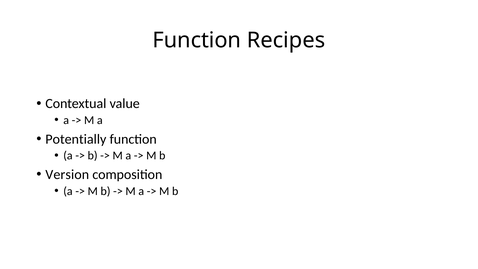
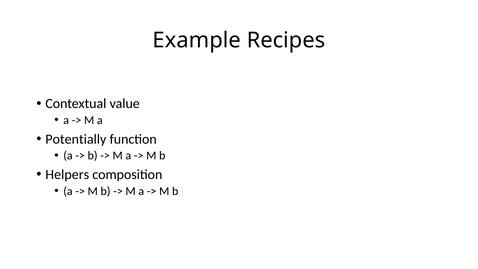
Function at (197, 40): Function -> Example
Version: Version -> Helpers
